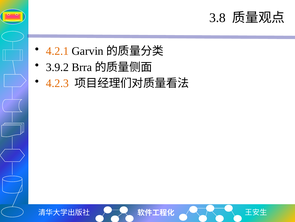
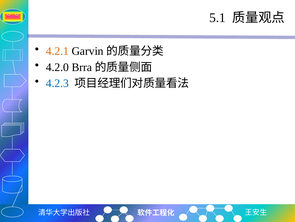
3.8: 3.8 -> 5.1
3.9.2: 3.9.2 -> 4.2.0
4.2.3 colour: orange -> blue
